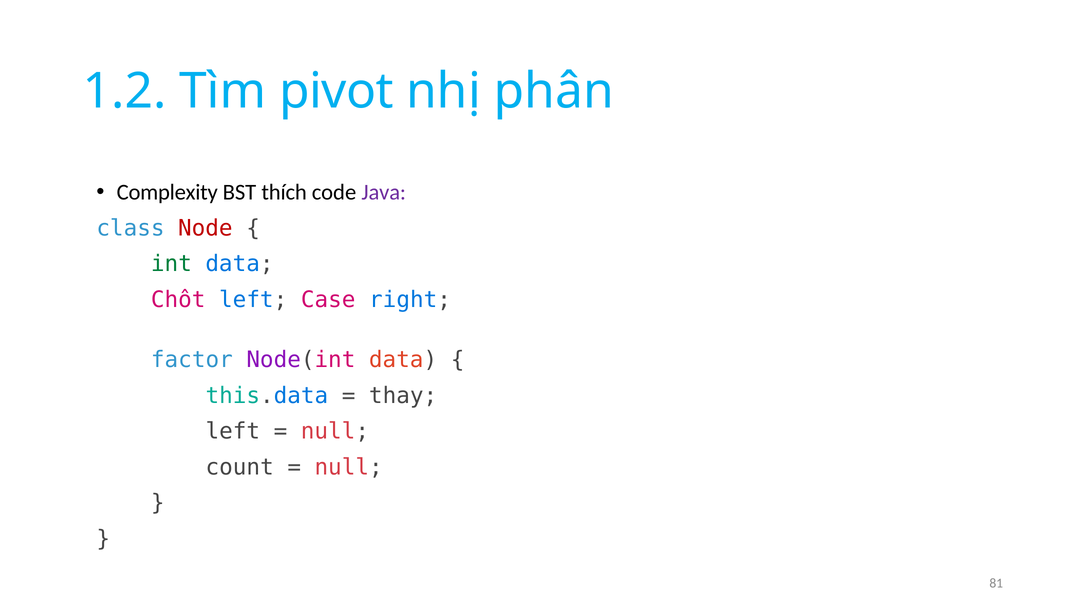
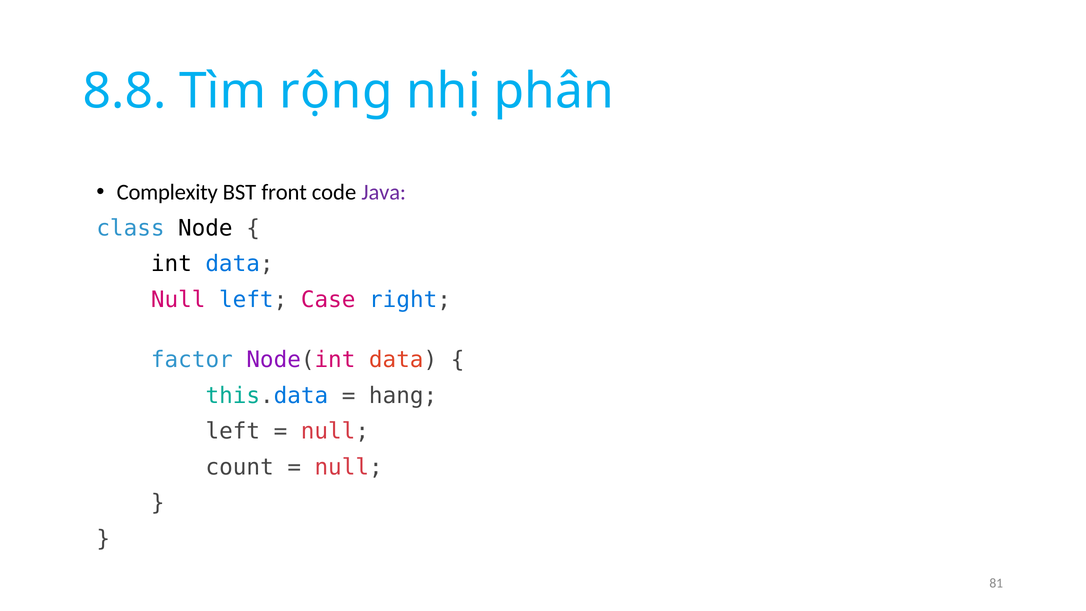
1.2: 1.2 -> 8.8
pivot: pivot -> rộng
thích: thích -> front
Node colour: red -> black
int colour: green -> black
Chốt at (178, 300): Chốt -> Null
thay: thay -> hang
